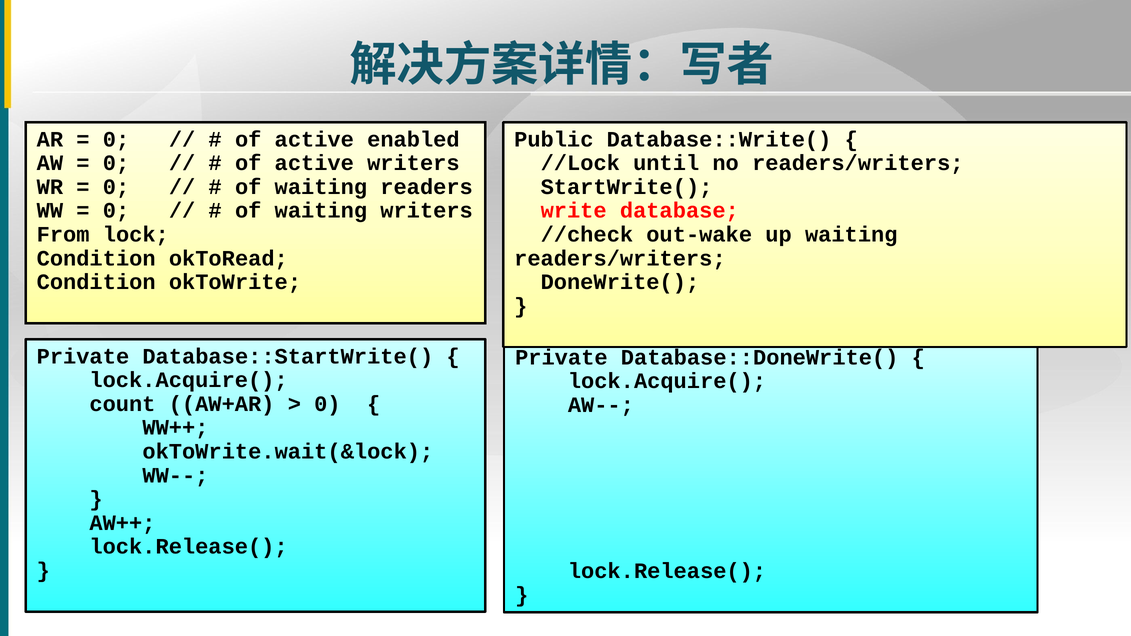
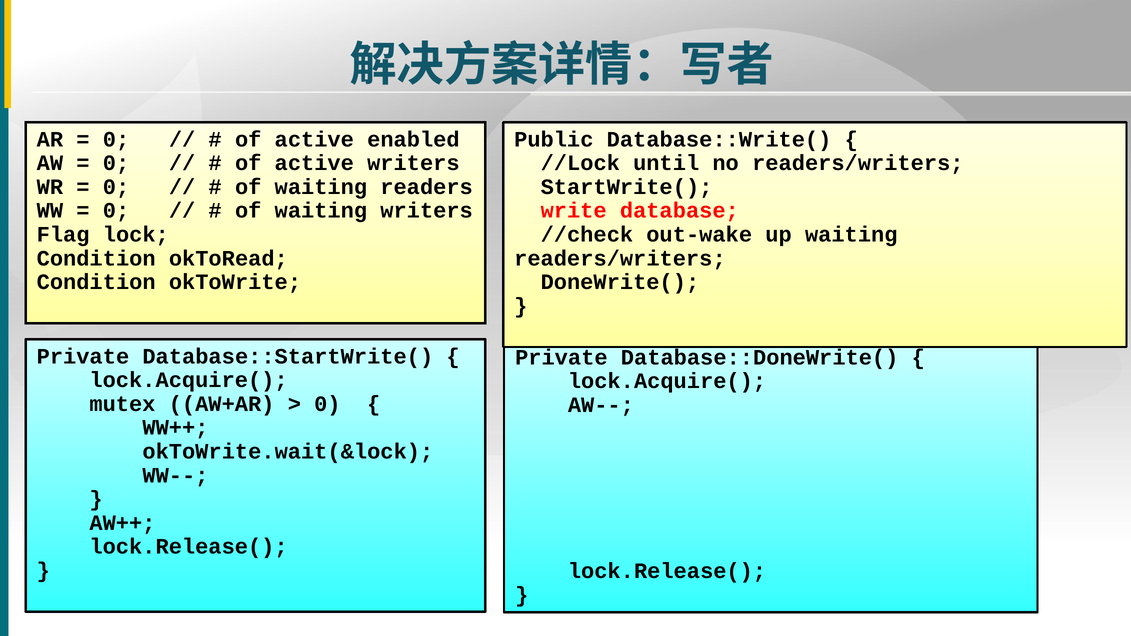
From: From -> Flag
count: count -> mutex
